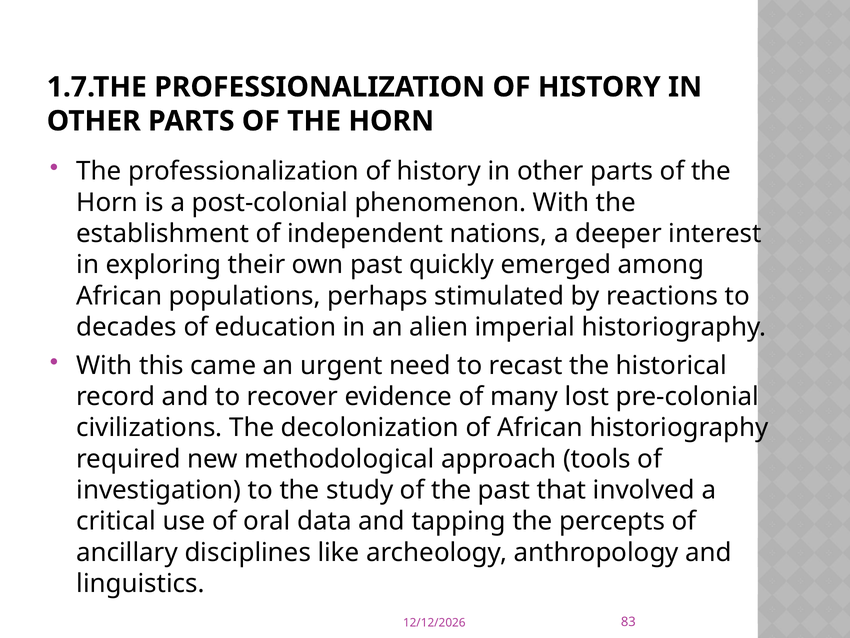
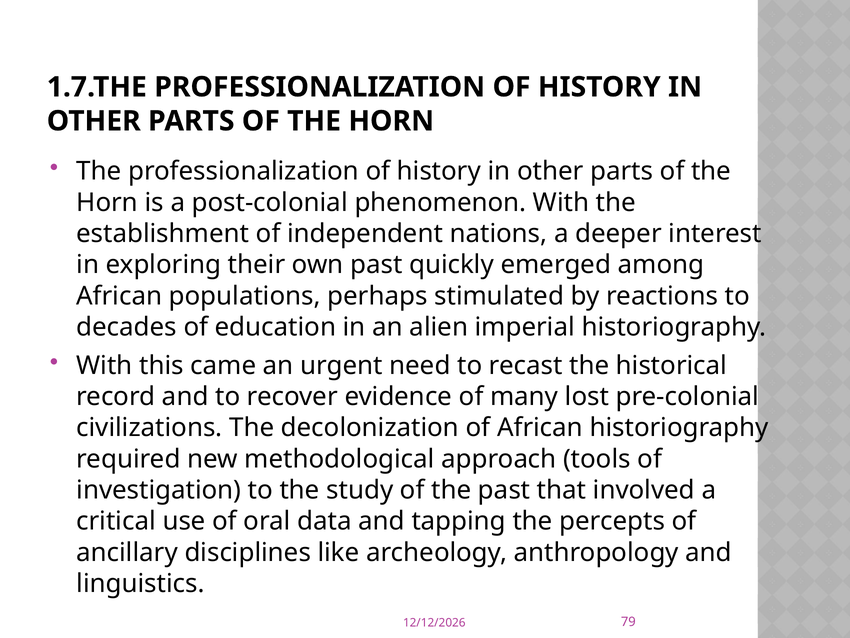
83: 83 -> 79
